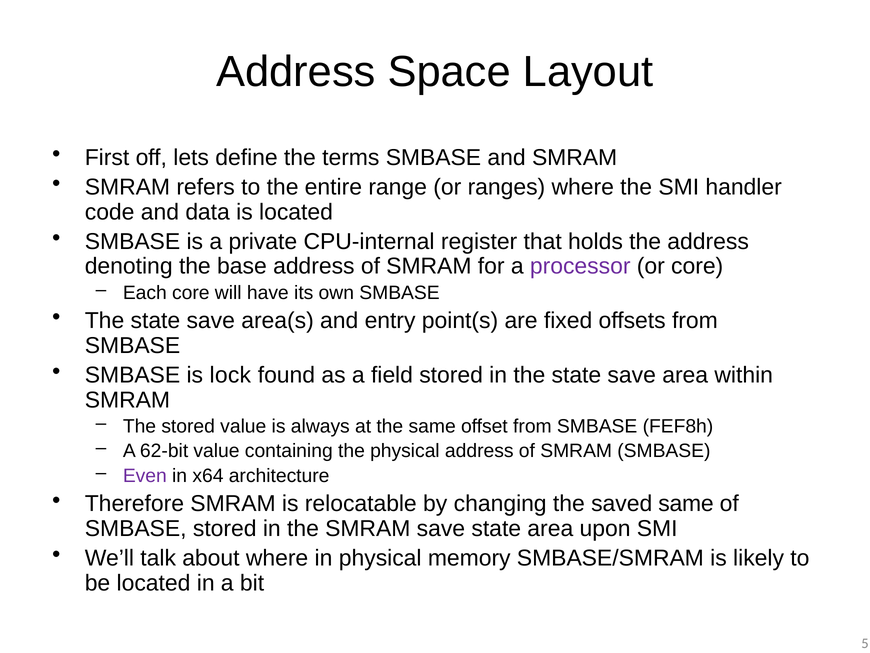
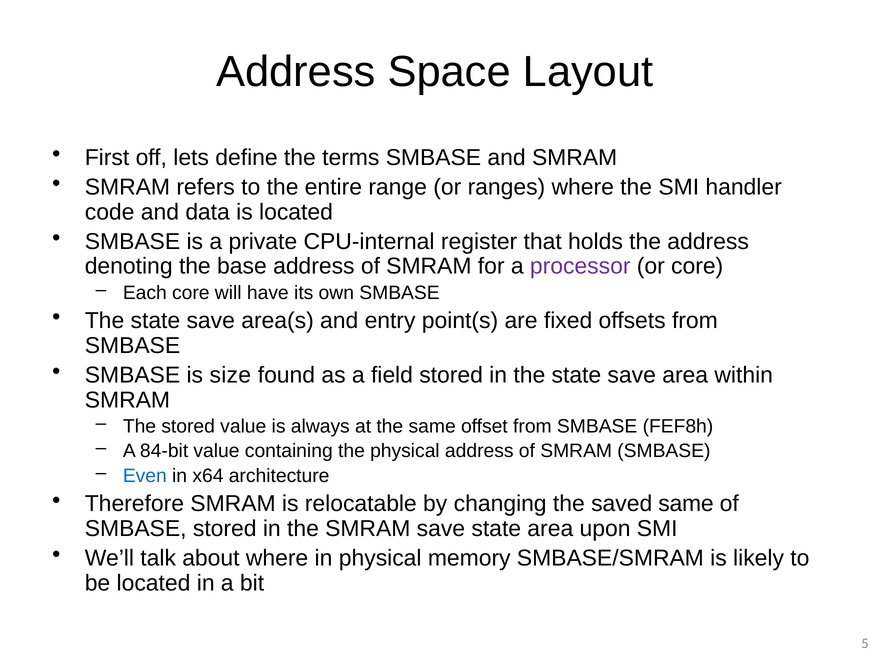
lock: lock -> size
62-bit: 62-bit -> 84-bit
Even colour: purple -> blue
